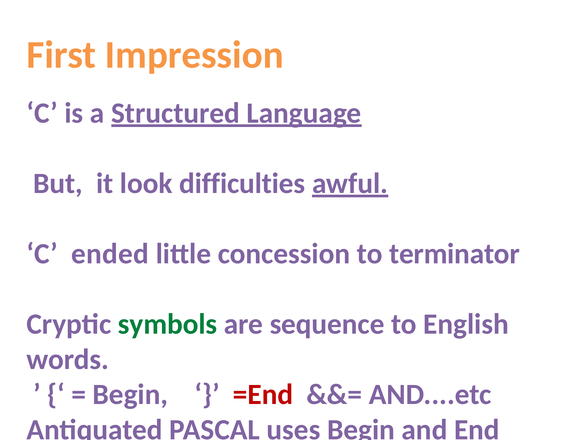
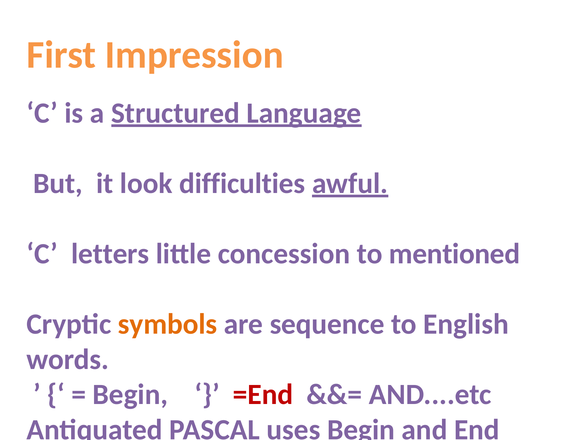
ended: ended -> letters
terminator: terminator -> mentioned
symbols colour: green -> orange
